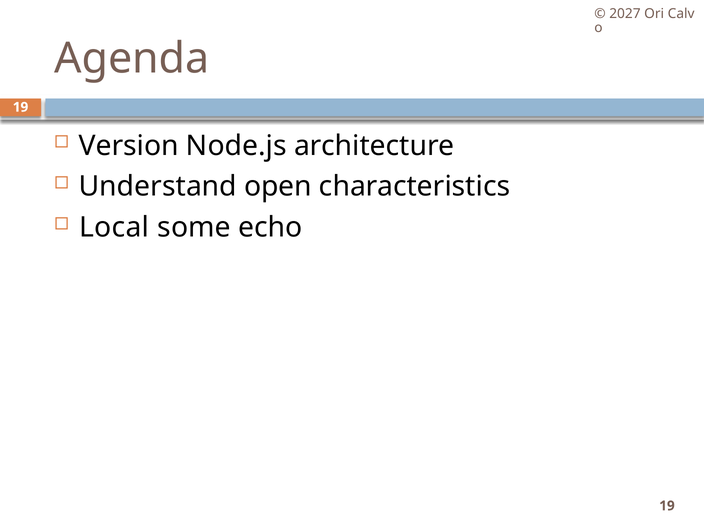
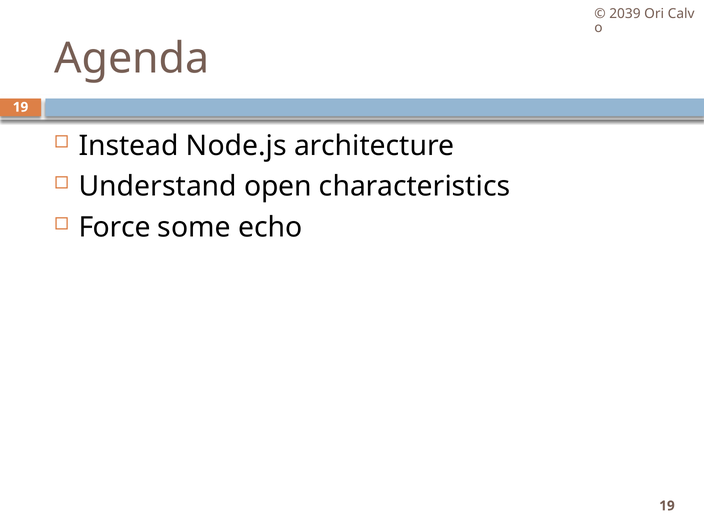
2027: 2027 -> 2039
Version: Version -> Instead
Local: Local -> Force
